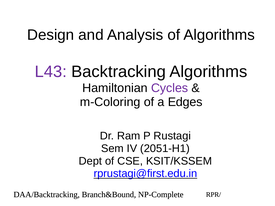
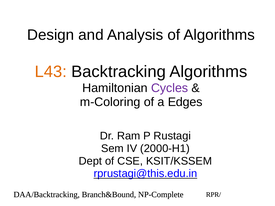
L43 colour: purple -> orange
2051-H1: 2051-H1 -> 2000-H1
rprustagi@first.edu.in: rprustagi@first.edu.in -> rprustagi@this.edu.in
